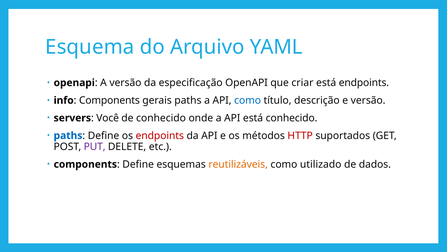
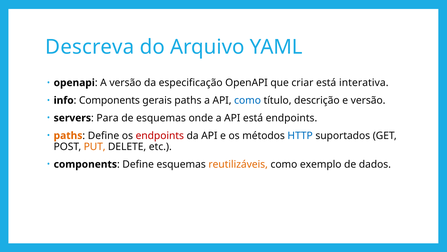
Esquema: Esquema -> Descreva
está endpoints: endpoints -> interativa
Você: Você -> Para
de conhecido: conhecido -> esquemas
está conhecido: conhecido -> endpoints
paths at (68, 135) colour: blue -> orange
HTTP colour: red -> blue
PUT colour: purple -> orange
utilizado: utilizado -> exemplo
